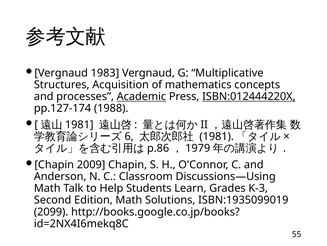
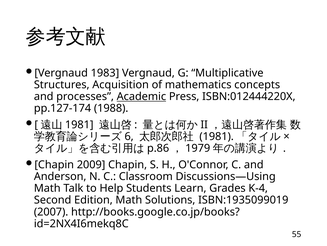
ISBN:012444220X underline: present -> none
K-3: K-3 -> K-4
2099: 2099 -> 2007
